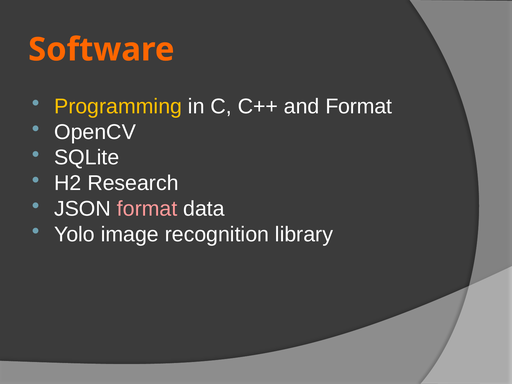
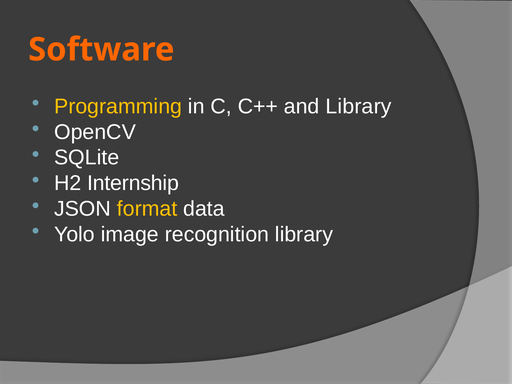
and Format: Format -> Library
Research: Research -> Internship
format at (147, 209) colour: pink -> yellow
